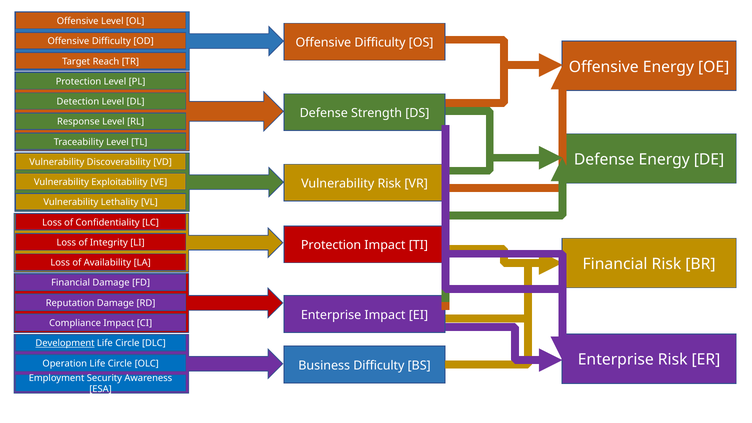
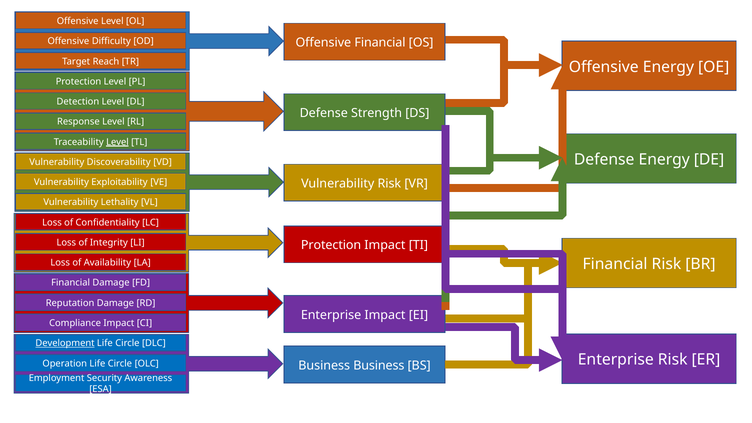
Difficulty at (380, 43): Difficulty -> Financial
Level at (117, 142) underline: none -> present
Business Difficulty: Difficulty -> Business
